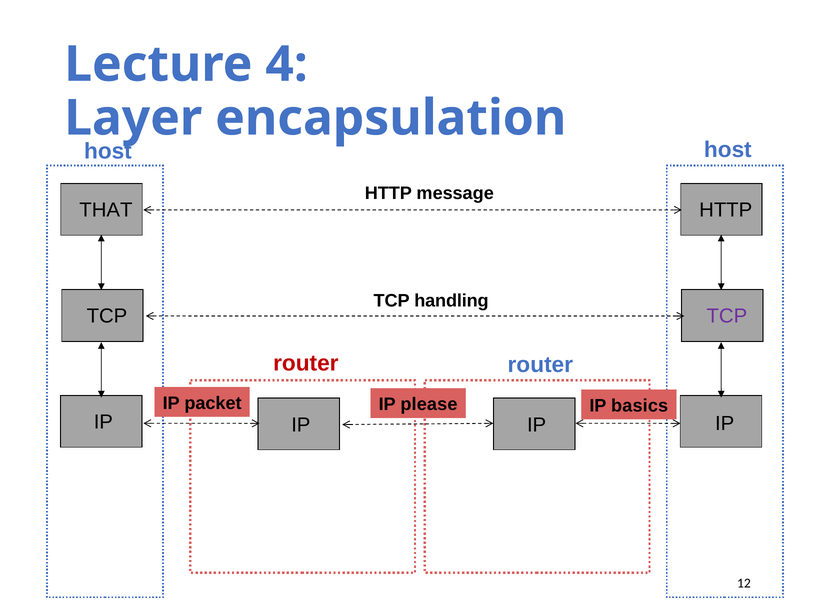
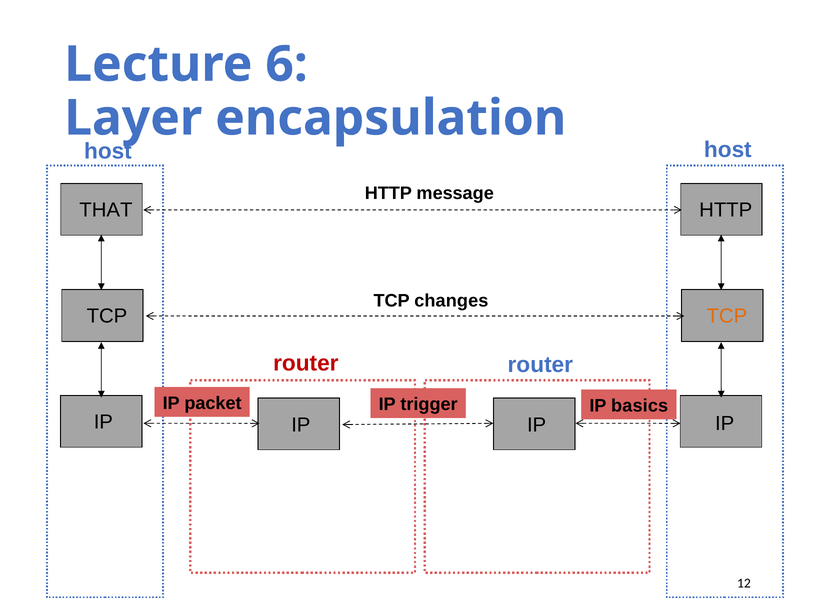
4: 4 -> 6
handling: handling -> changes
TCP at (727, 316) colour: purple -> orange
please: please -> trigger
